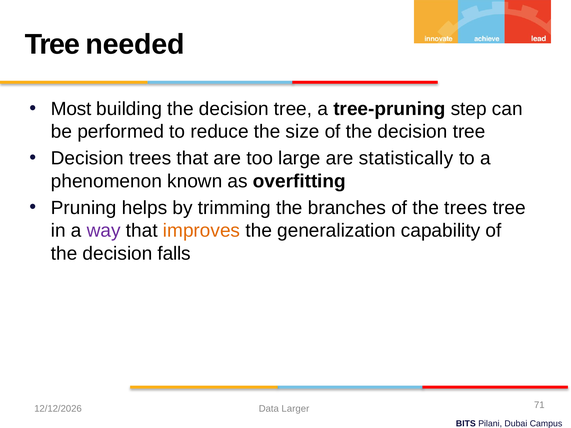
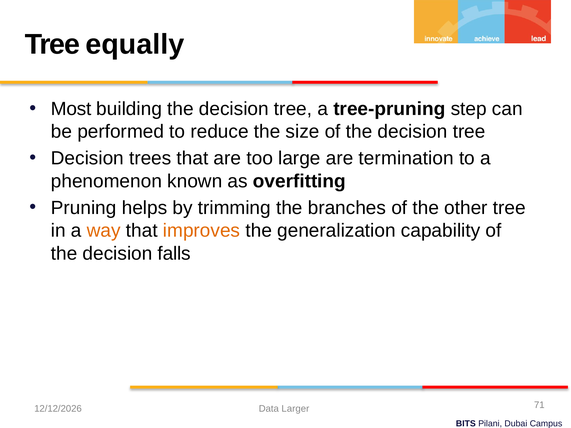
needed: needed -> equally
statistically: statistically -> termination
the trees: trees -> other
way colour: purple -> orange
